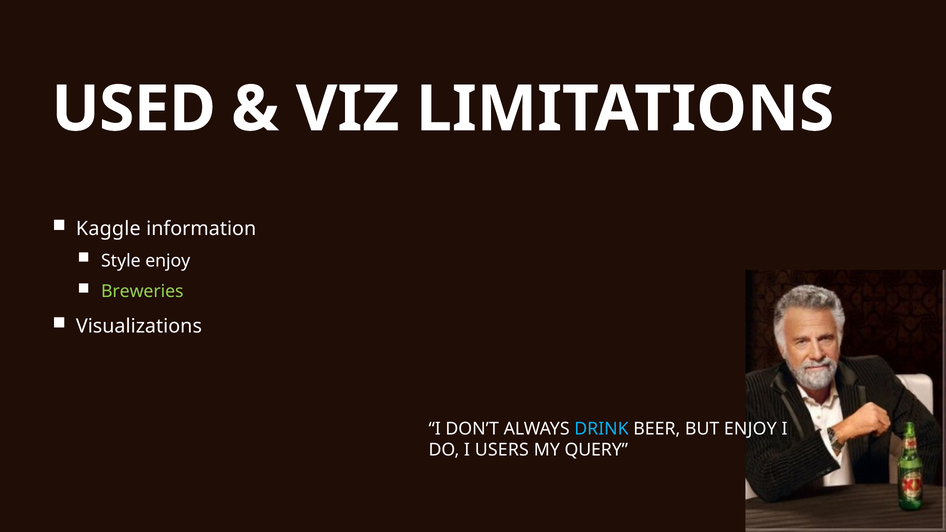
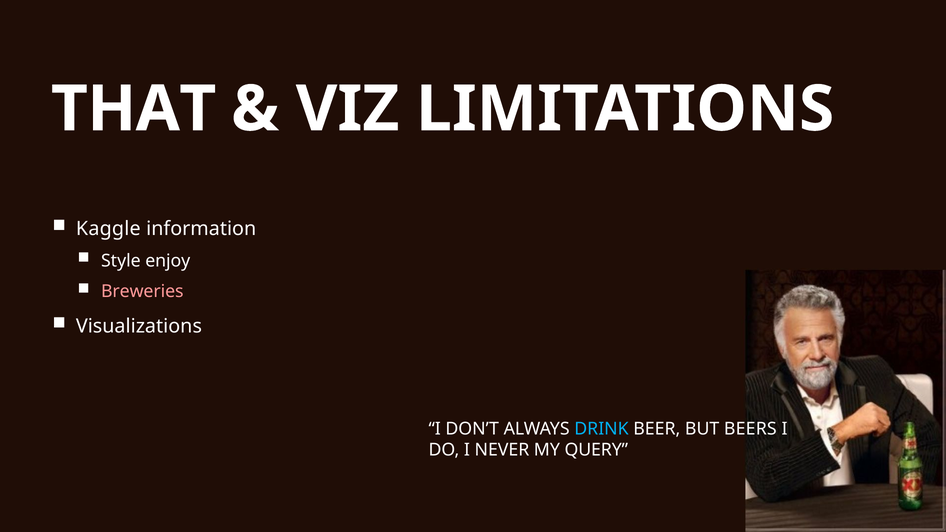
USED: USED -> THAT
Breweries colour: light green -> pink
BUT ENJOY: ENJOY -> BEERS
USERS: USERS -> NEVER
